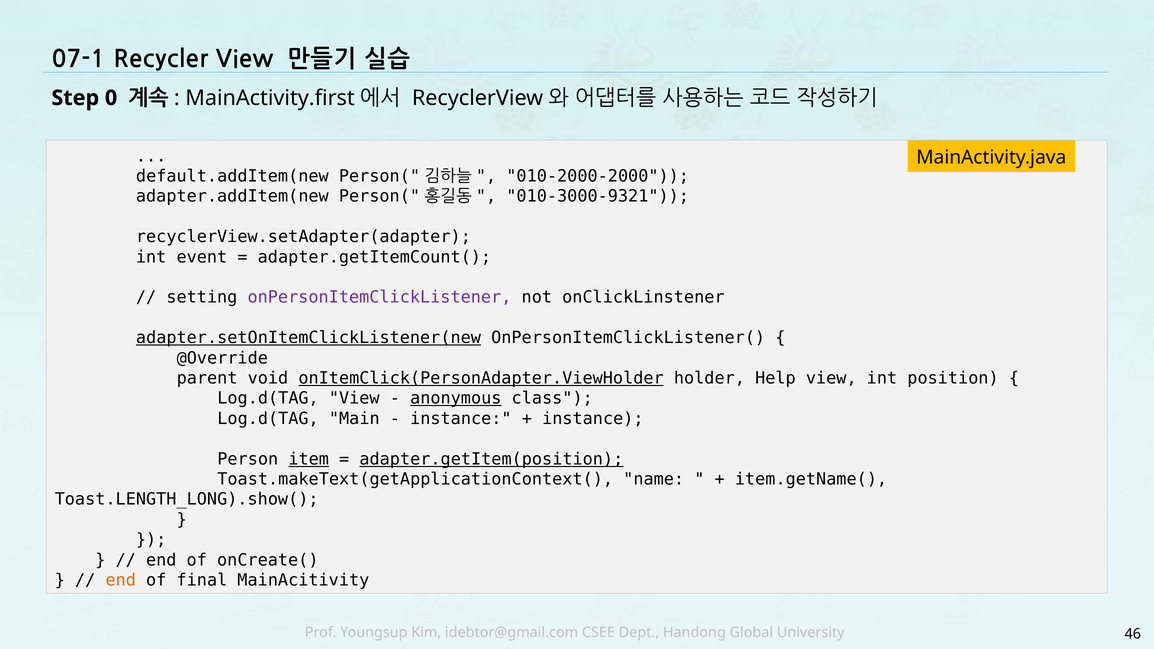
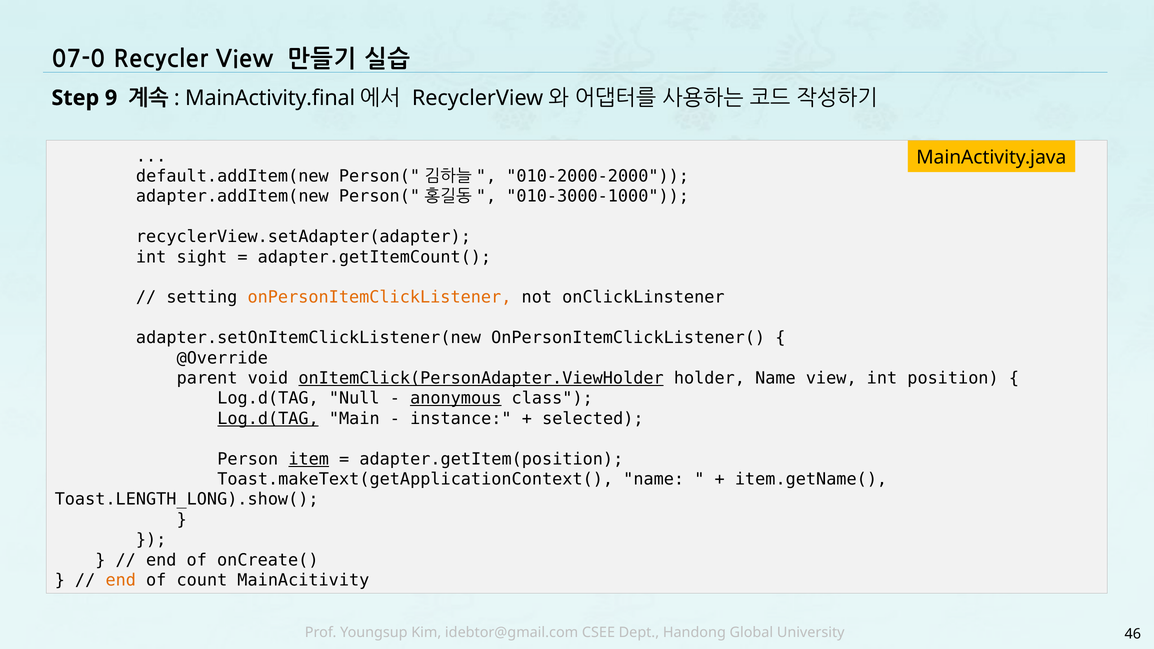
07-1: 07-1 -> 07-0
0: 0 -> 9
MainActivity.first: MainActivity.first -> MainActivity.final
010-3000-9321: 010-3000-9321 -> 010-3000-1000
event: event -> sight
onPersonItemClickListener colour: purple -> orange
adapter.setOnItemClickListener(new underline: present -> none
holder Help: Help -> Name
Log.d(TAG View: View -> Null
Log.d(TAG at (268, 419) underline: none -> present
instance at (593, 419): instance -> selected
adapter.getItem(position underline: present -> none
final: final -> count
